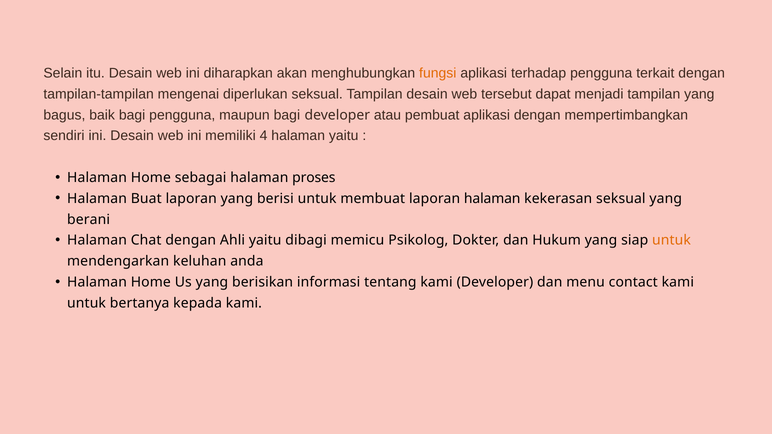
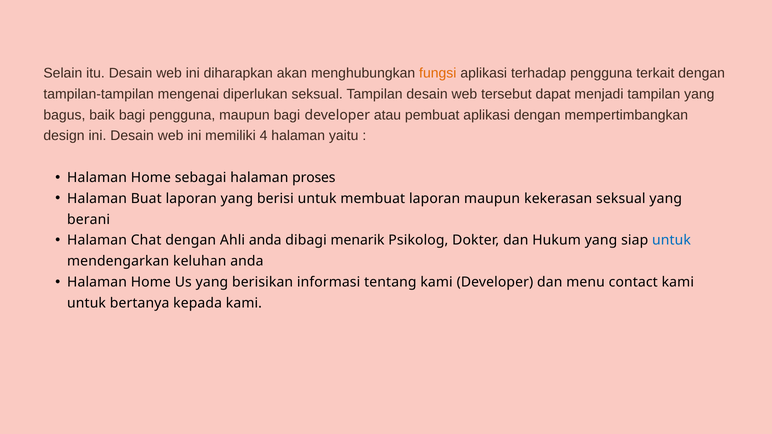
sendiri: sendiri -> design
laporan halaman: halaman -> maupun
Ahli yaitu: yaitu -> anda
memicu: memicu -> menarik
untuk at (671, 241) colour: orange -> blue
